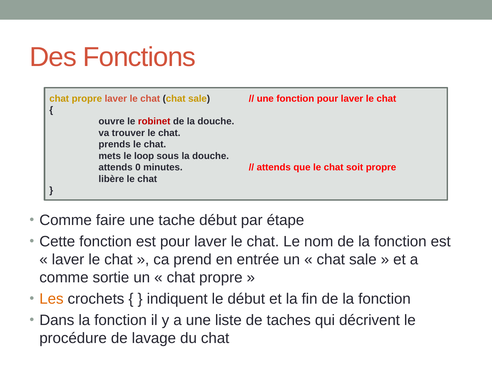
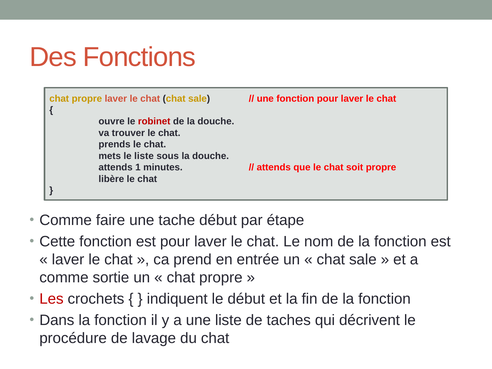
le loop: loop -> liste
0: 0 -> 1
Les colour: orange -> red
